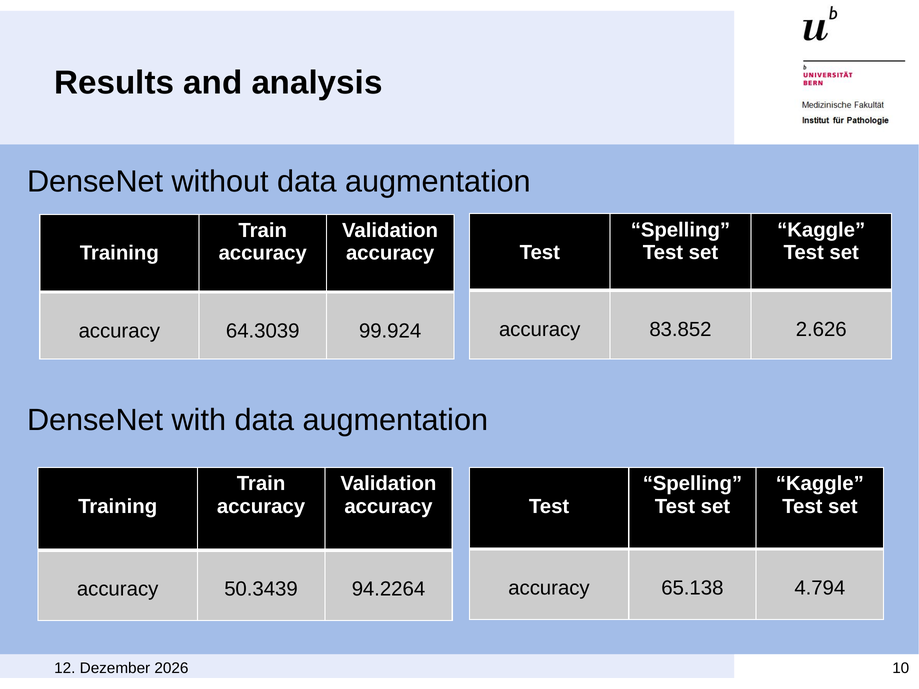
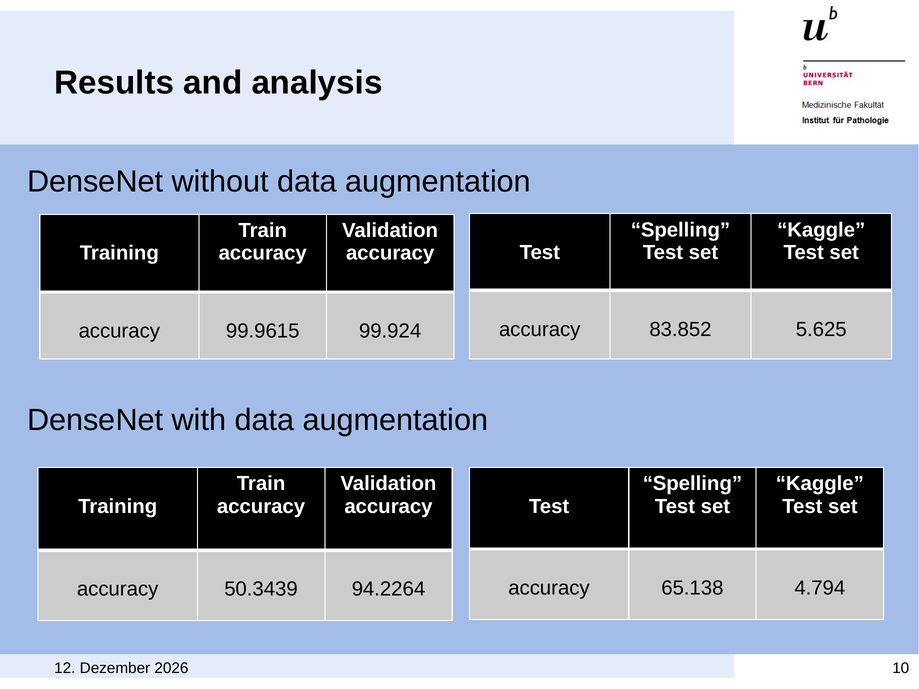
2.626: 2.626 -> 5.625
64.3039: 64.3039 -> 99.9615
